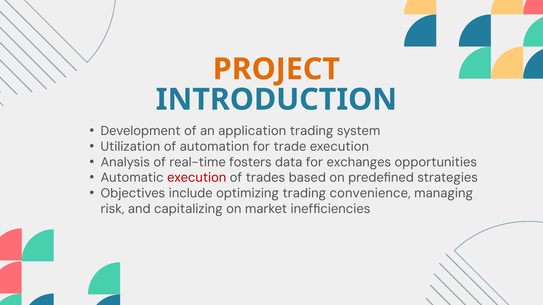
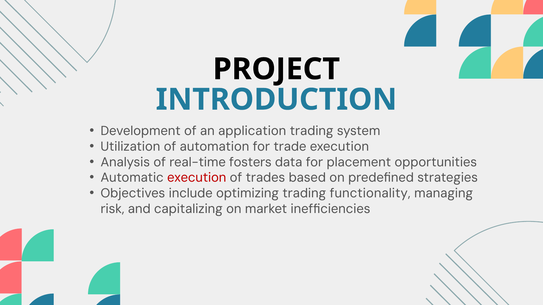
PROJECT colour: orange -> black
exchanges: exchanges -> placement
convenience: convenience -> functionality
